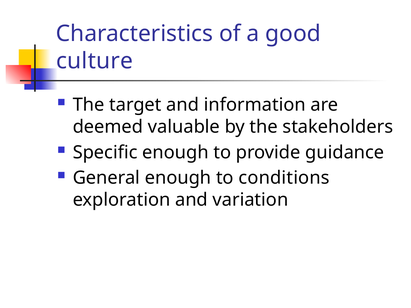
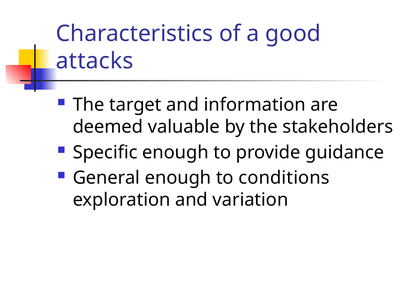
culture: culture -> attacks
